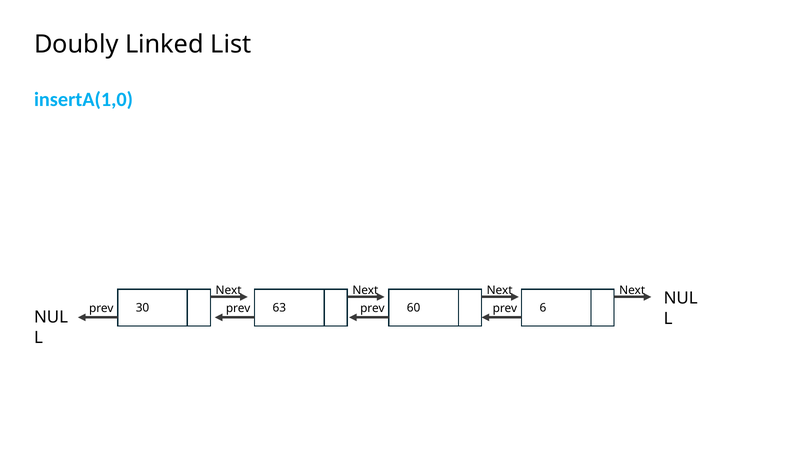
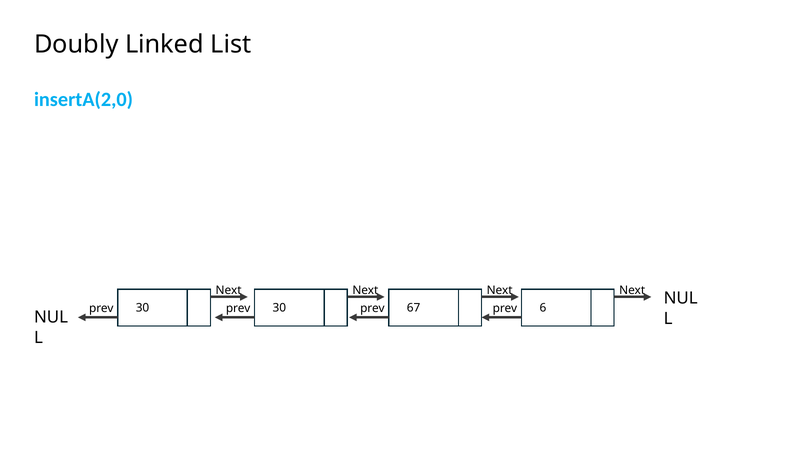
insertA(1,0: insertA(1,0 -> insertA(2,0
prev 63: 63 -> 30
60: 60 -> 67
